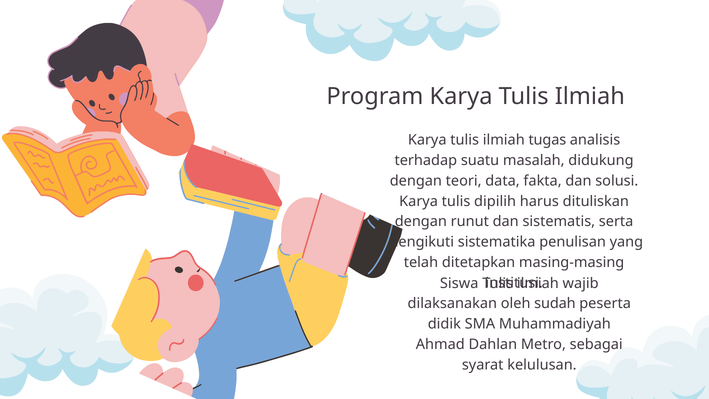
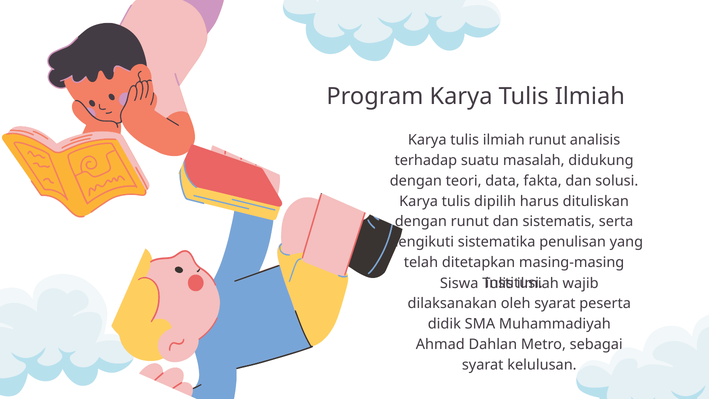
ilmiah tugas: tugas -> runut
oleh sudah: sudah -> syarat
